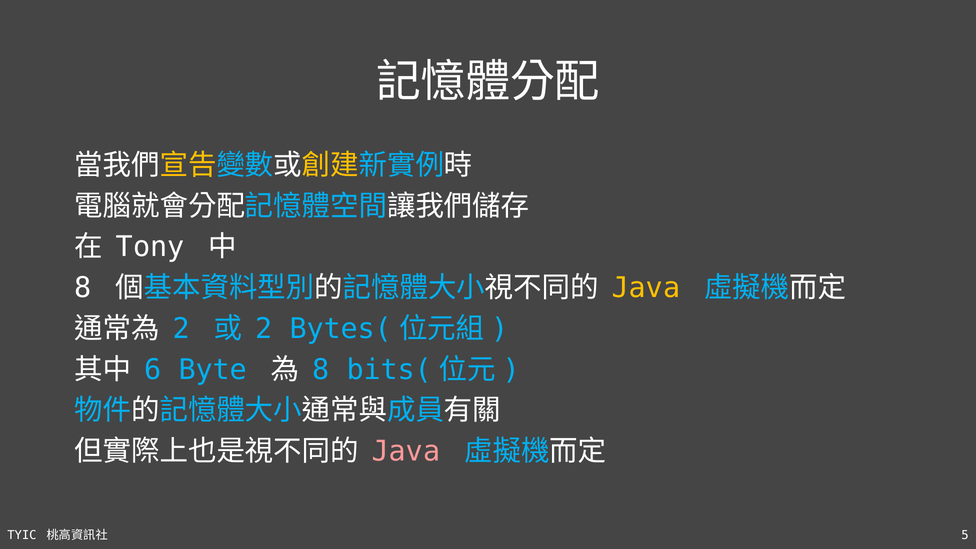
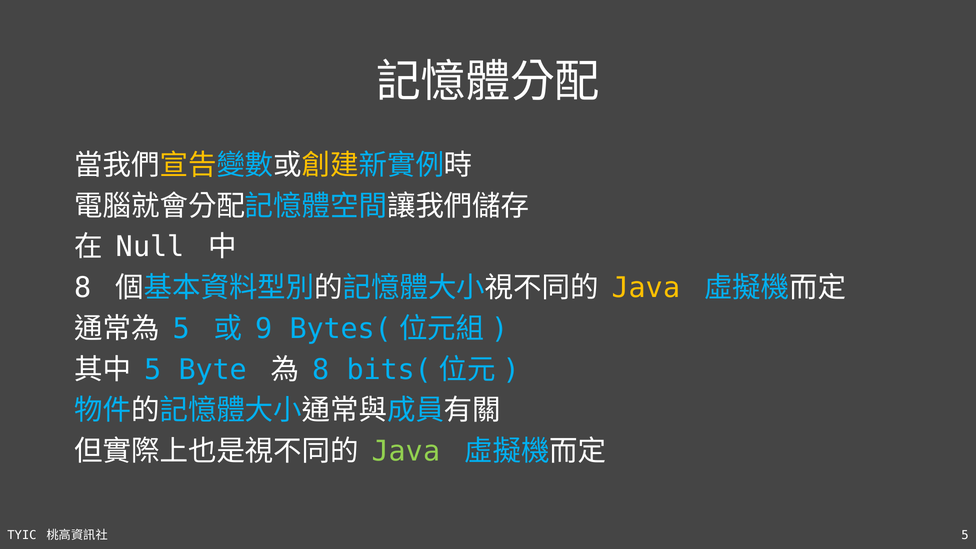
Tony: Tony -> Null
2 at (181, 329): 2 -> 5
2 at (264, 329): 2 -> 9
6 at (153, 370): 6 -> 5
Java at (406, 451) colour: pink -> light green
